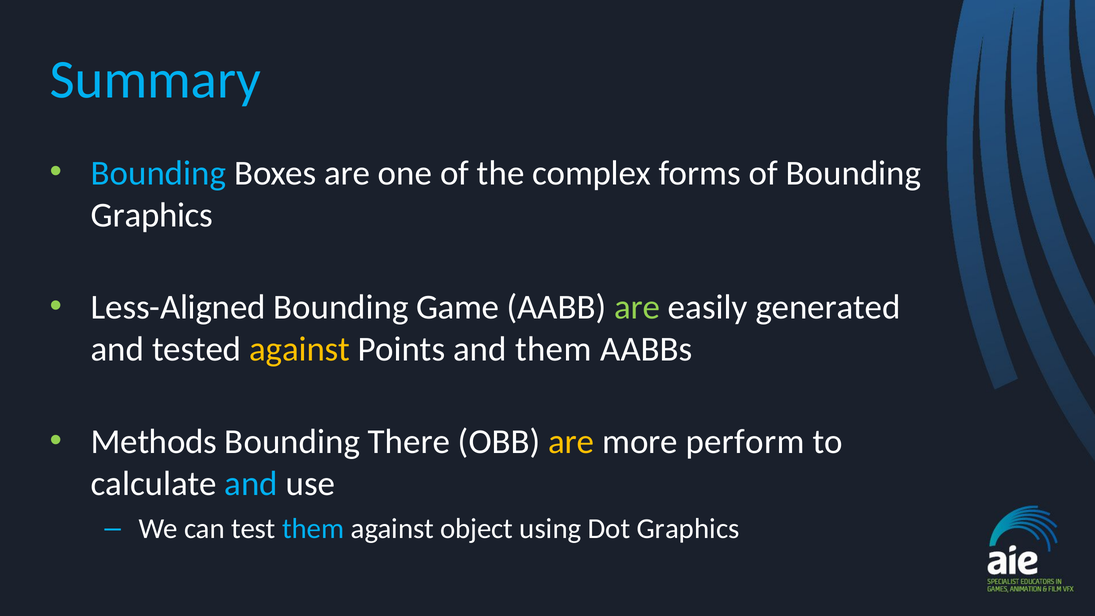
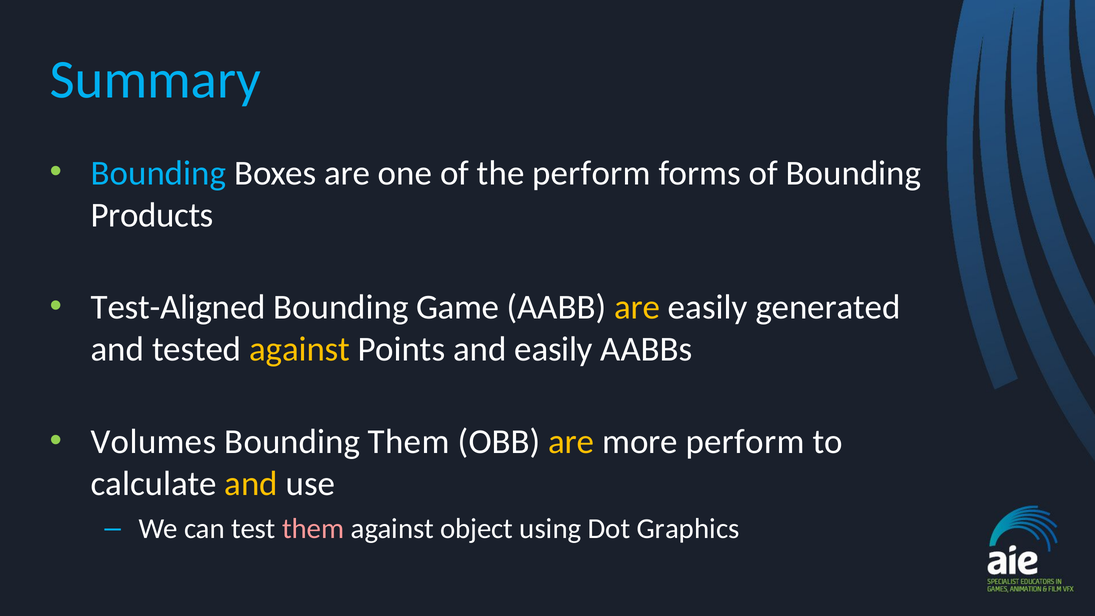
the complex: complex -> perform
Graphics at (152, 215): Graphics -> Products
Less-Aligned: Less-Aligned -> Test-Aligned
are at (637, 307) colour: light green -> yellow
and them: them -> easily
Methods: Methods -> Volumes
Bounding There: There -> Them
and at (251, 484) colour: light blue -> yellow
them at (313, 529) colour: light blue -> pink
